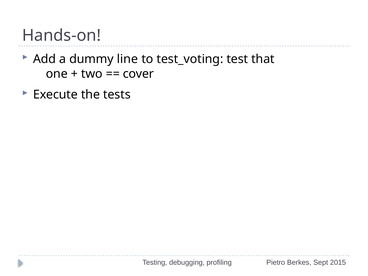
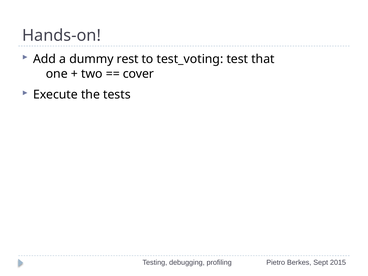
line: line -> rest
